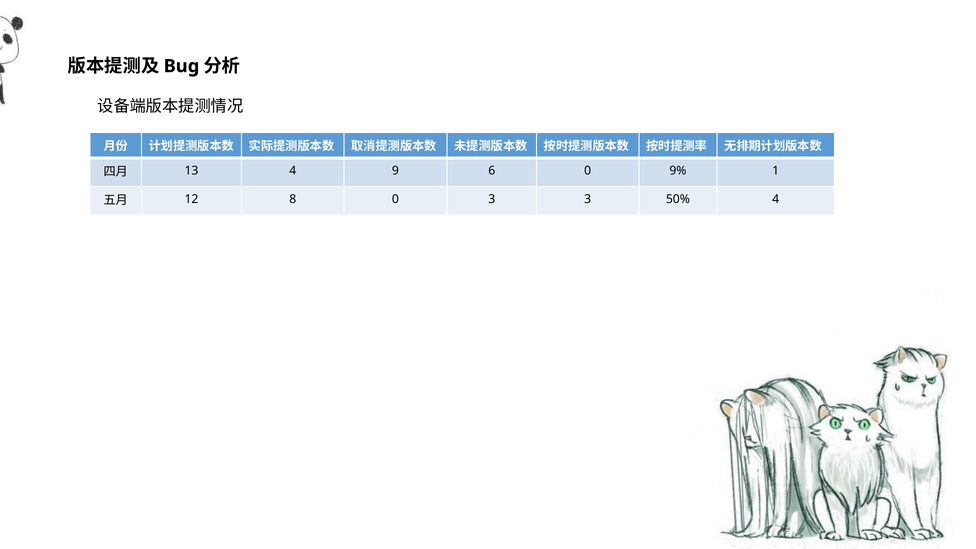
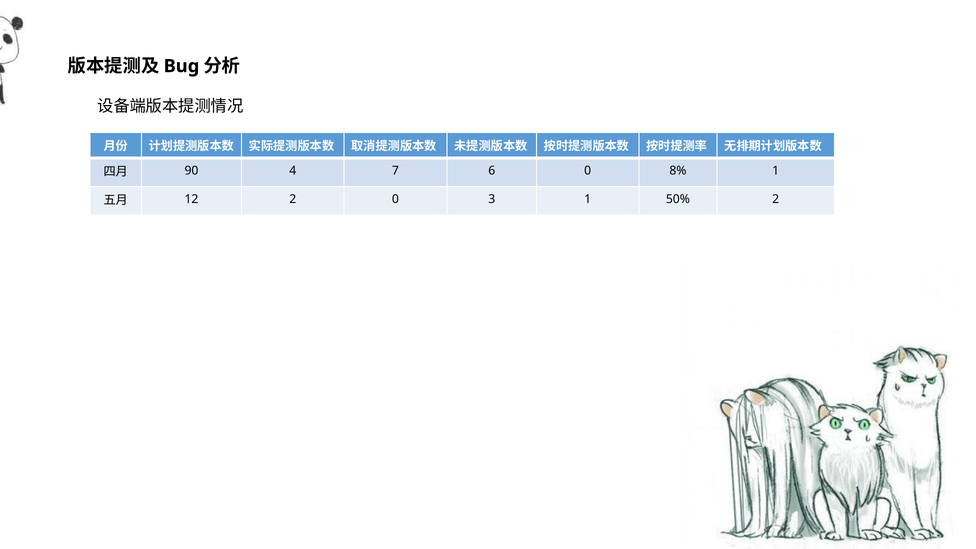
13: 13 -> 90
9: 9 -> 7
9%: 9% -> 8%
12 8: 8 -> 2
3 3: 3 -> 1
50% 4: 4 -> 2
